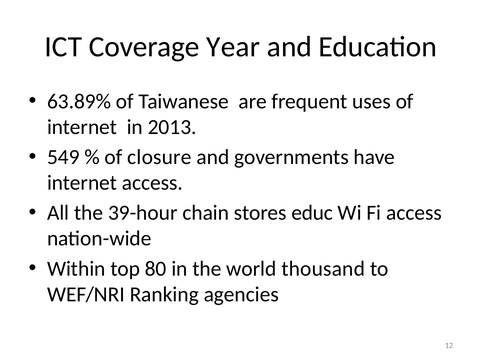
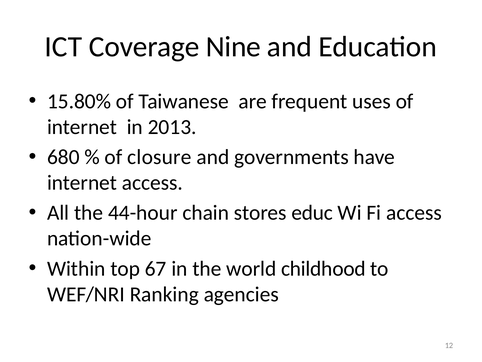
Year: Year -> Nine
63.89%: 63.89% -> 15.80%
549: 549 -> 680
39-hour: 39-hour -> 44-hour
80: 80 -> 67
thousand: thousand -> childhood
